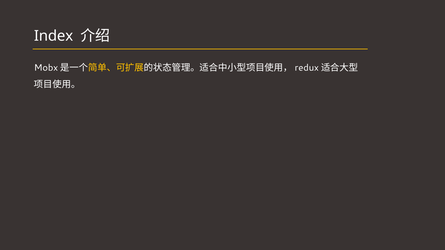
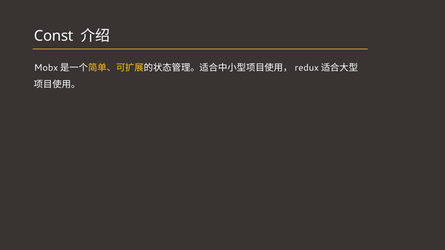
Index: Index -> Const
